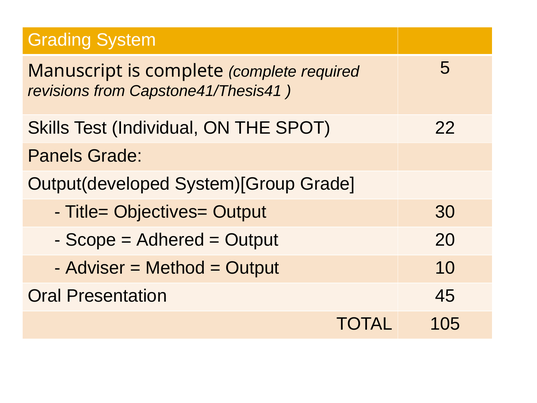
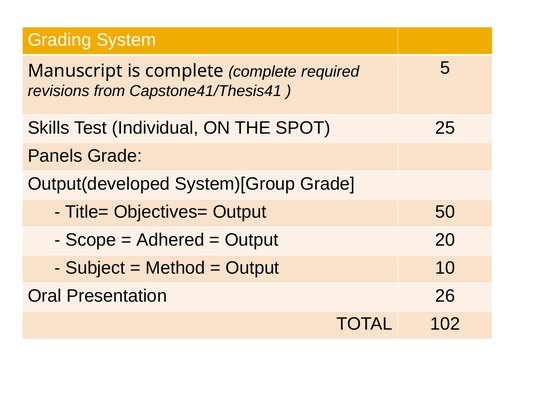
22: 22 -> 25
30: 30 -> 50
Adviser: Adviser -> Subject
45: 45 -> 26
105: 105 -> 102
